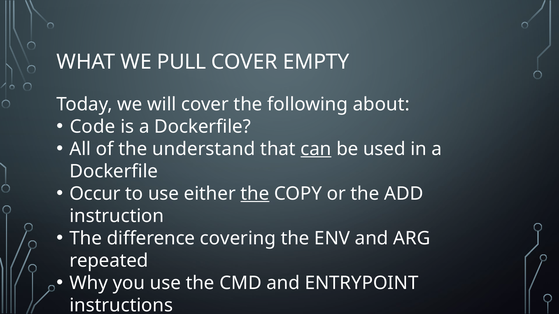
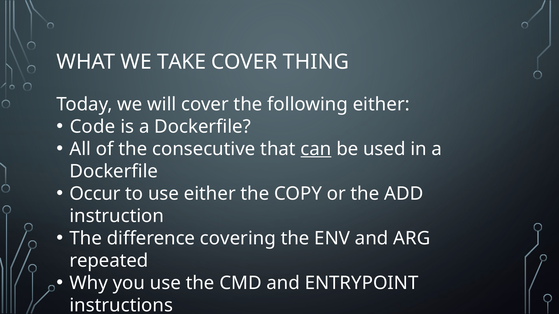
PULL: PULL -> TAKE
EMPTY: EMPTY -> THING
following about: about -> either
understand: understand -> consecutive
the at (255, 194) underline: present -> none
